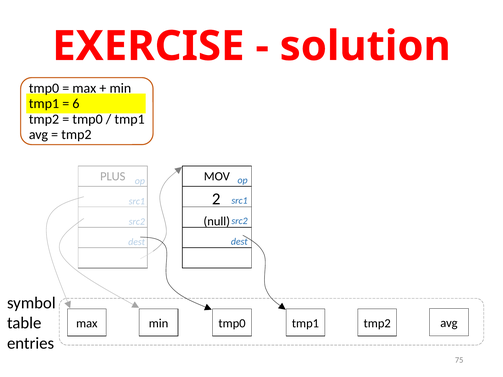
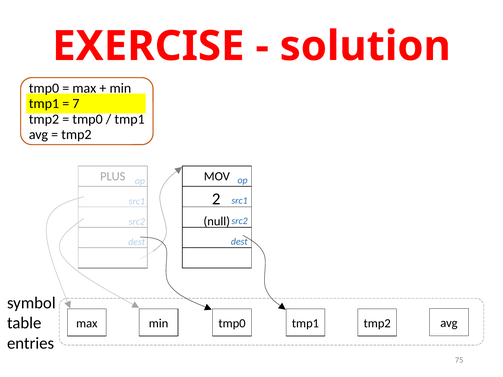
6: 6 -> 7
